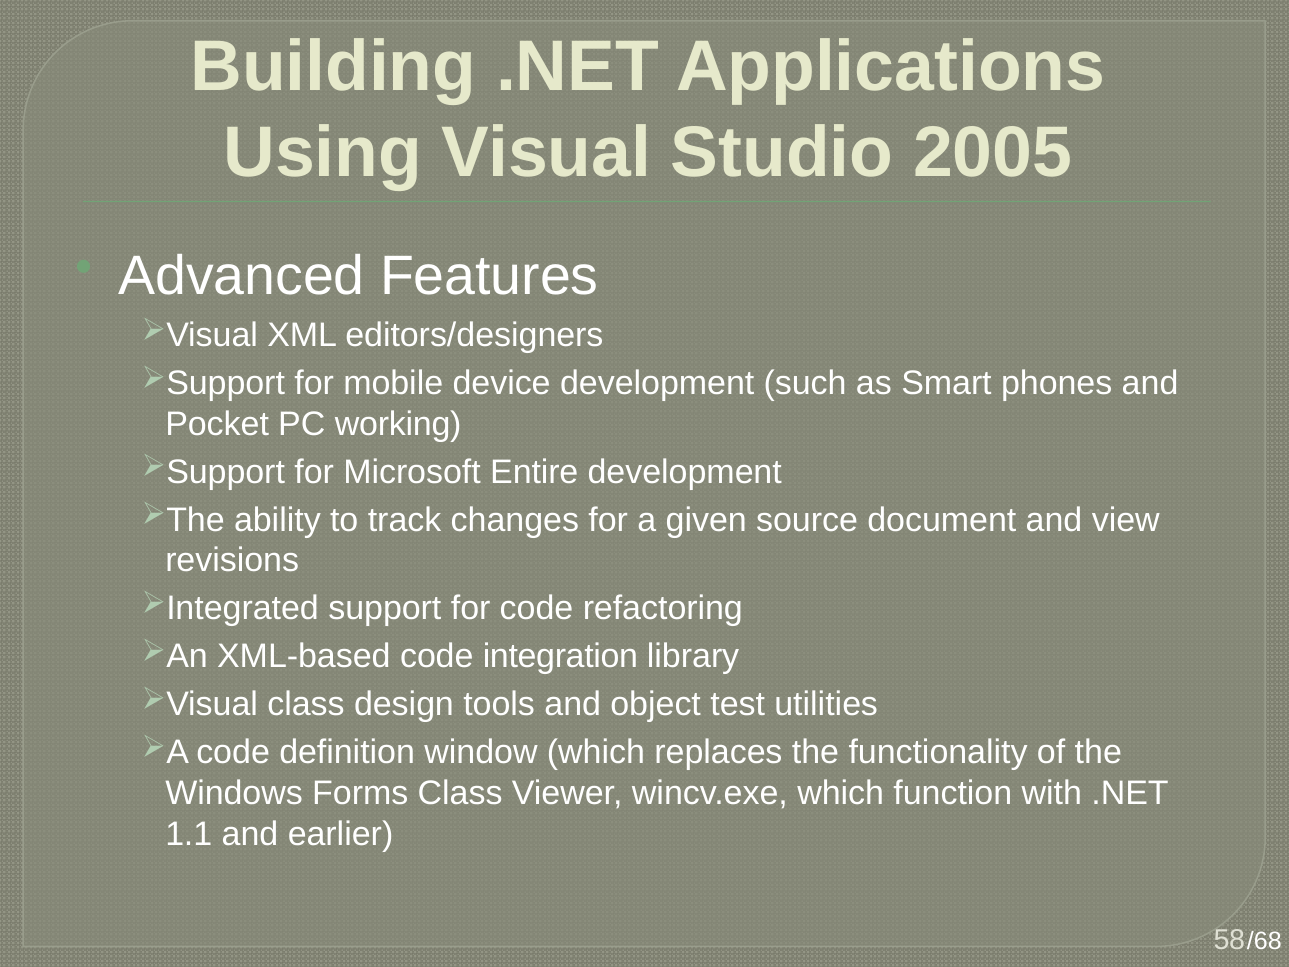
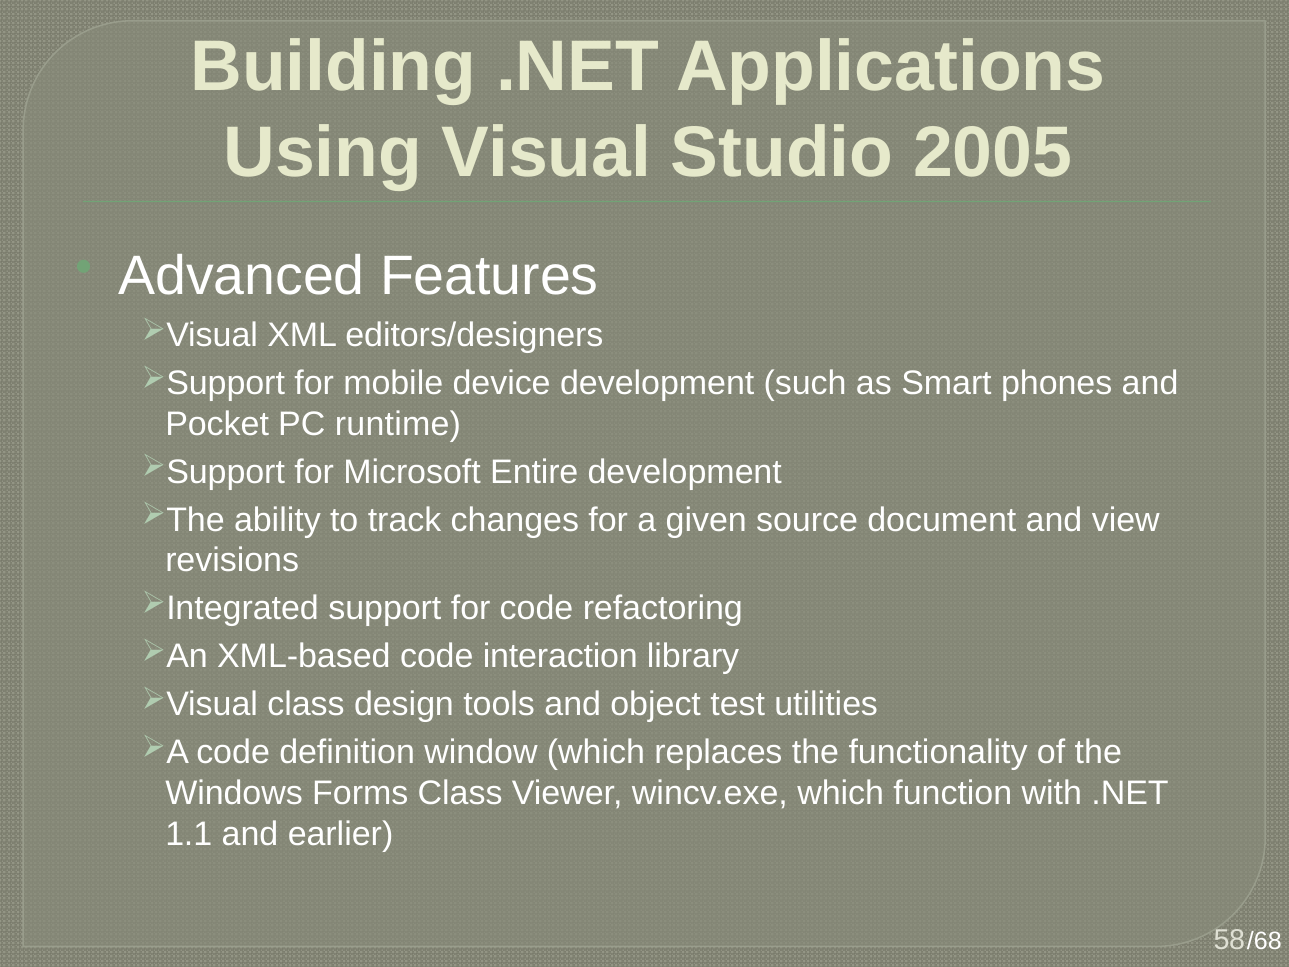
working: working -> runtime
integration: integration -> interaction
